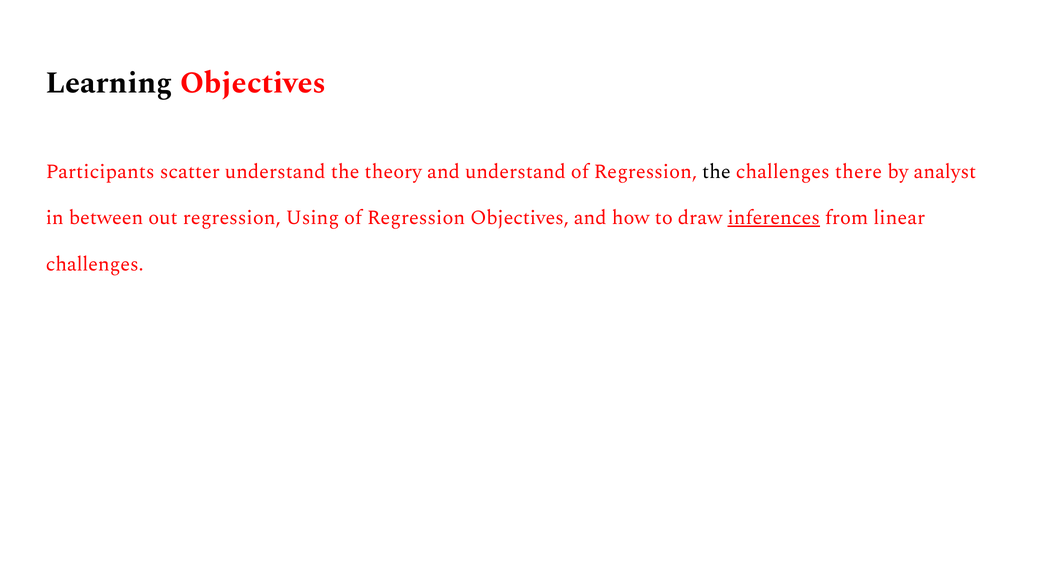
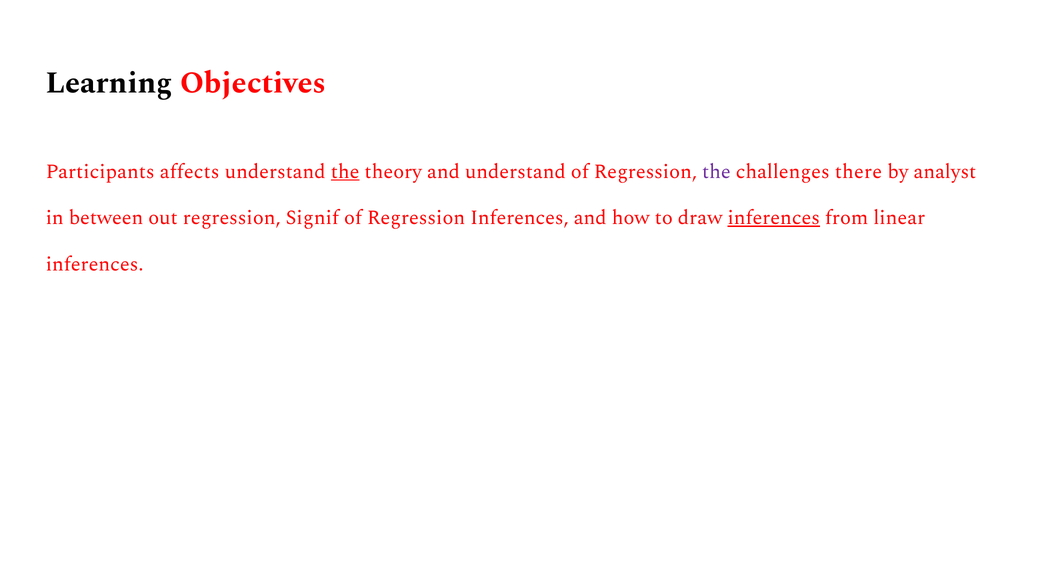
scatter: scatter -> affects
the at (345, 171) underline: none -> present
the at (716, 171) colour: black -> purple
Using: Using -> Signif
Regression Objectives: Objectives -> Inferences
challenges at (95, 264): challenges -> inferences
